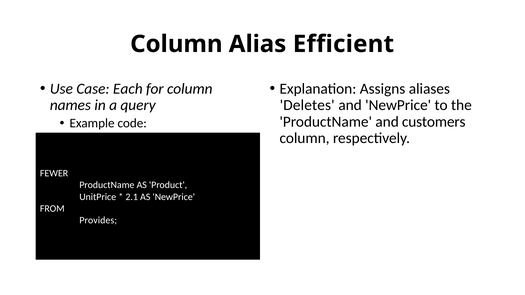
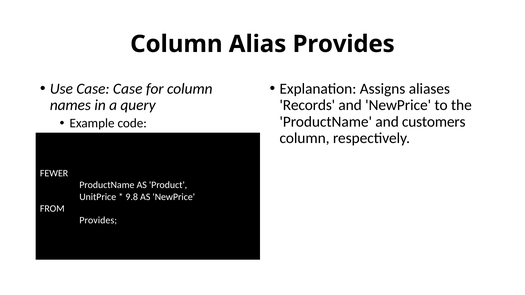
Alias Efficient: Efficient -> Provides
Case Each: Each -> Case
Deletes: Deletes -> Records
2.1: 2.1 -> 9.8
